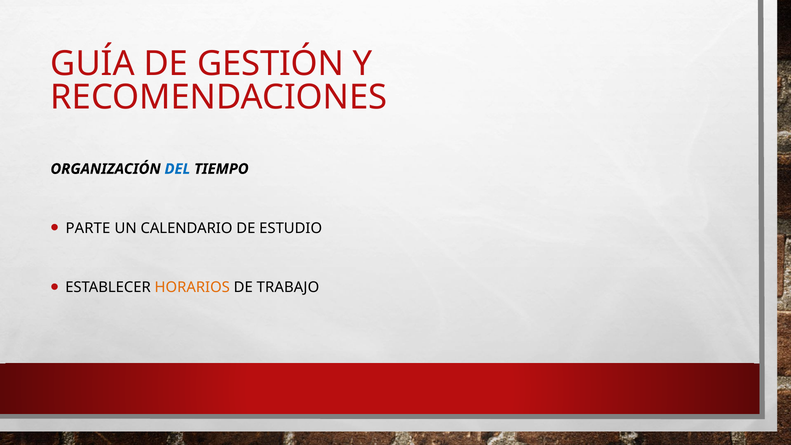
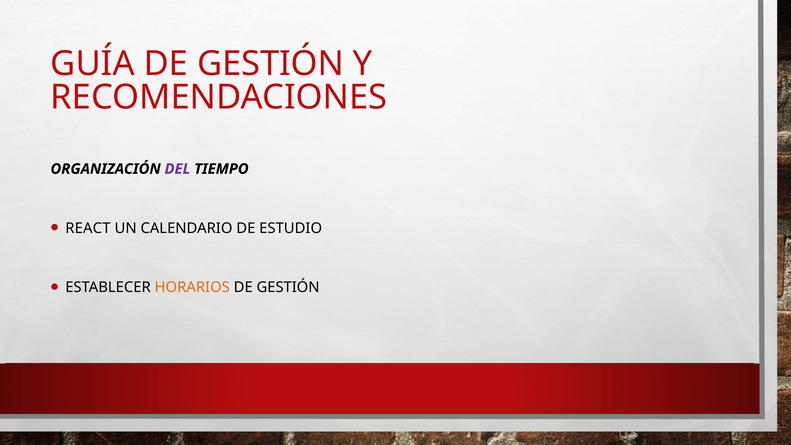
DEL colour: blue -> purple
PARTE: PARTE -> REACT
TRABAJO at (288, 287): TRABAJO -> GESTIÓN
